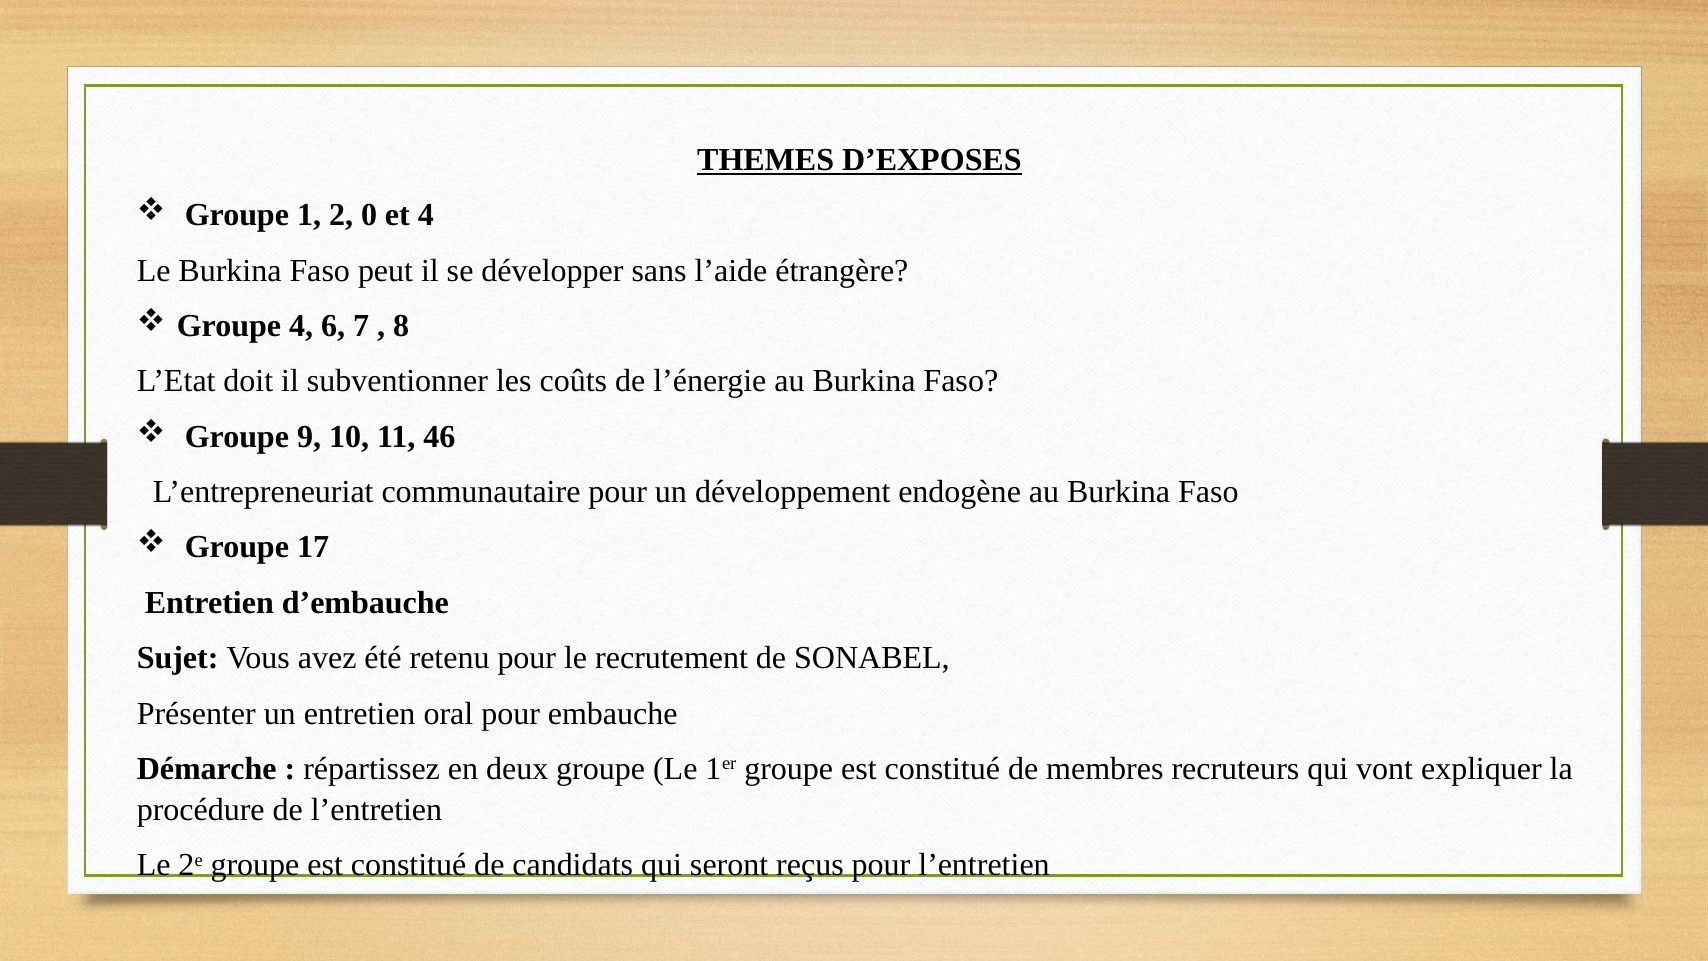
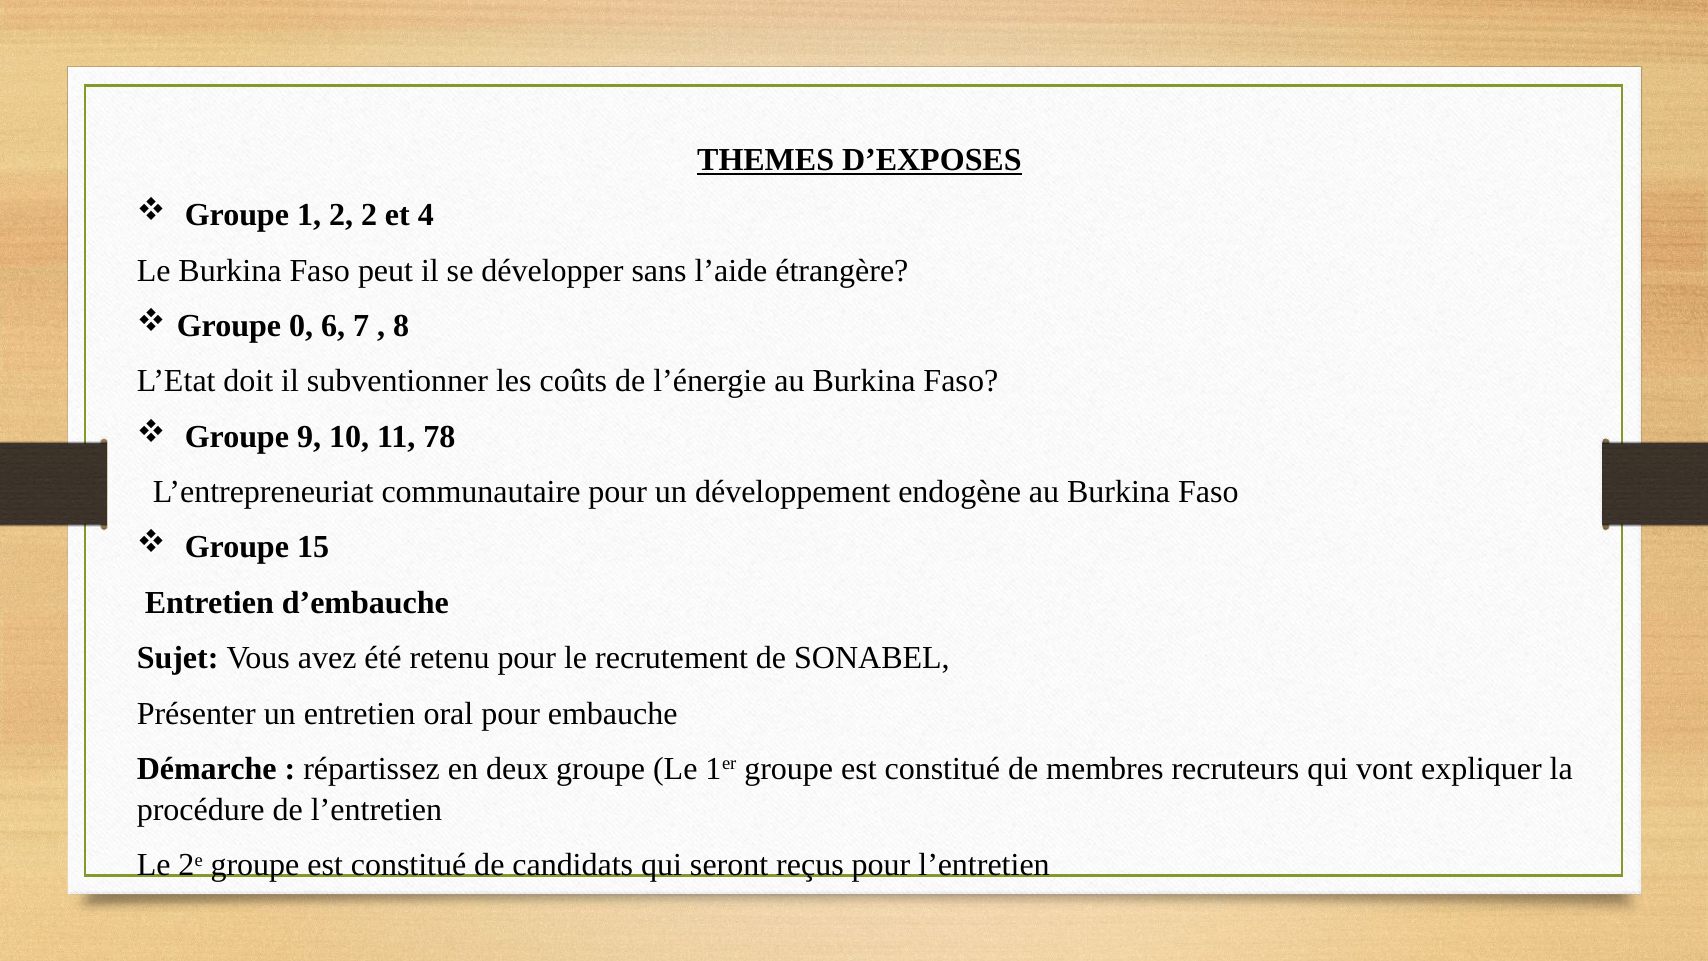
2 0: 0 -> 2
Groupe 4: 4 -> 0
46: 46 -> 78
17: 17 -> 15
